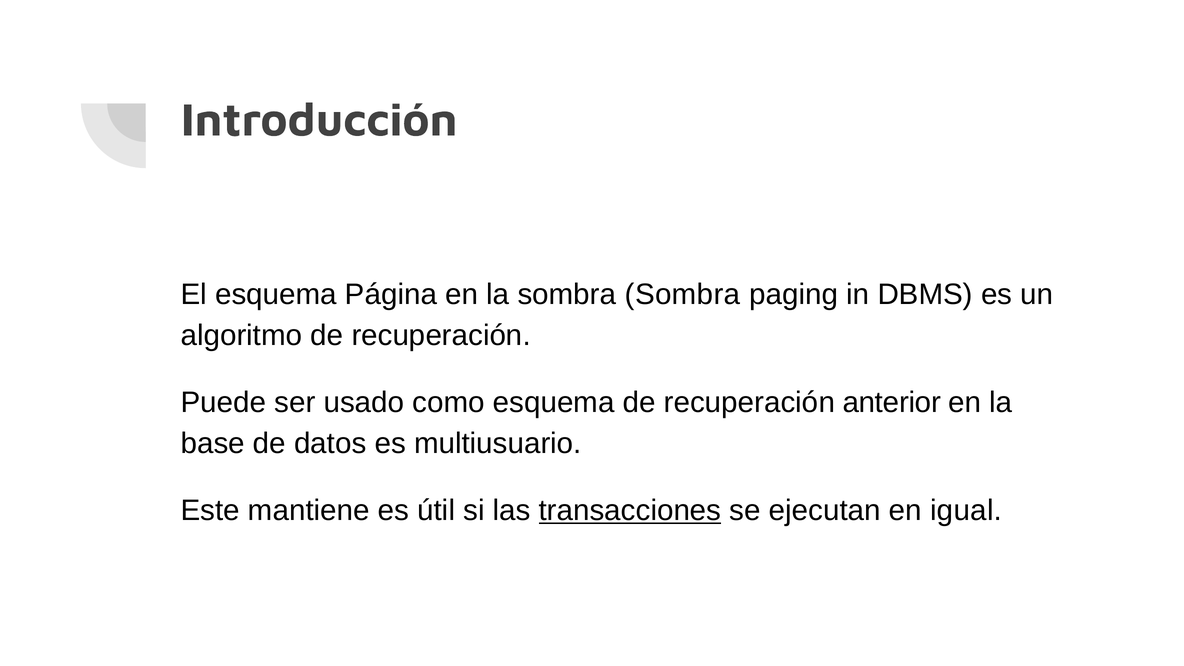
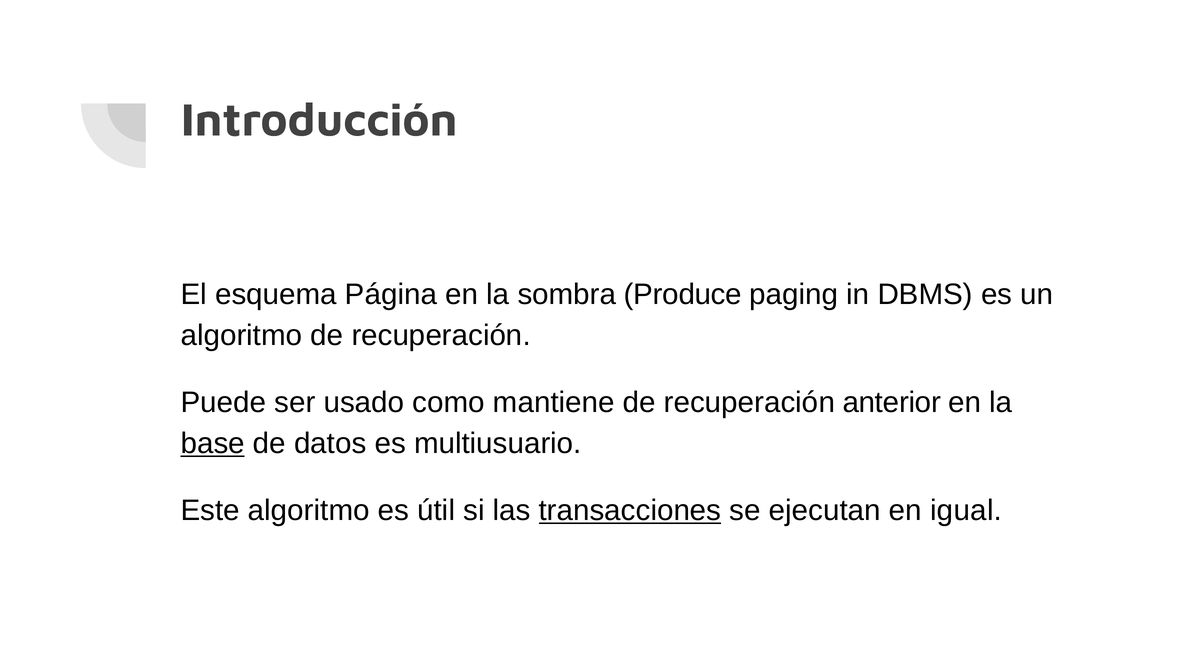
sombra Sombra: Sombra -> Produce
como esquema: esquema -> mantiene
base underline: none -> present
Este mantiene: mantiene -> algoritmo
